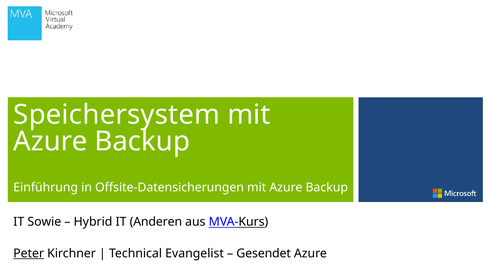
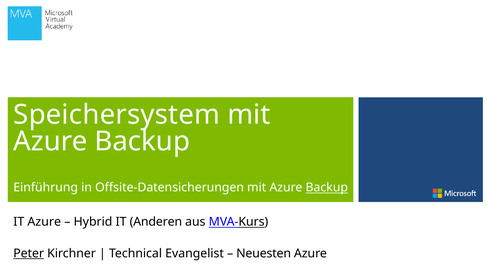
Backup at (327, 188) underline: none -> present
IT Sowie: Sowie -> Azure
Gesendet: Gesendet -> Neuesten
